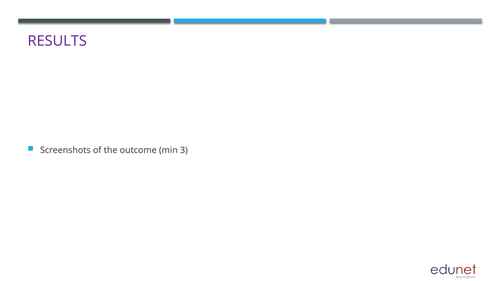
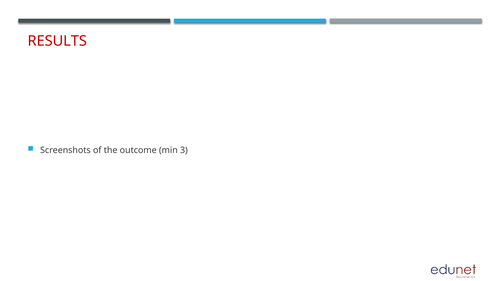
RESULTS colour: purple -> red
